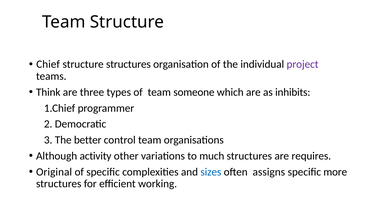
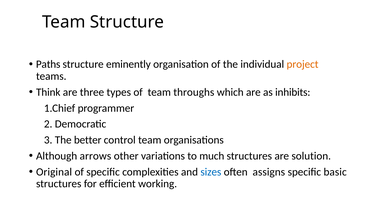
Chief: Chief -> Paths
structure structures: structures -> eminently
project colour: purple -> orange
someone: someone -> throughs
activity: activity -> arrows
requires: requires -> solution
more: more -> basic
